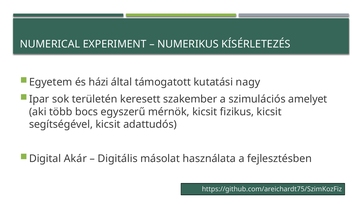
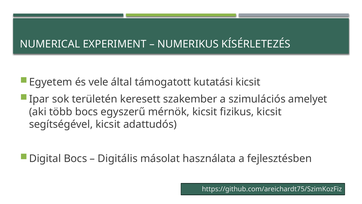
házi: házi -> vele
kutatási nagy: nagy -> kicsit
Digital Akár: Akár -> Bocs
